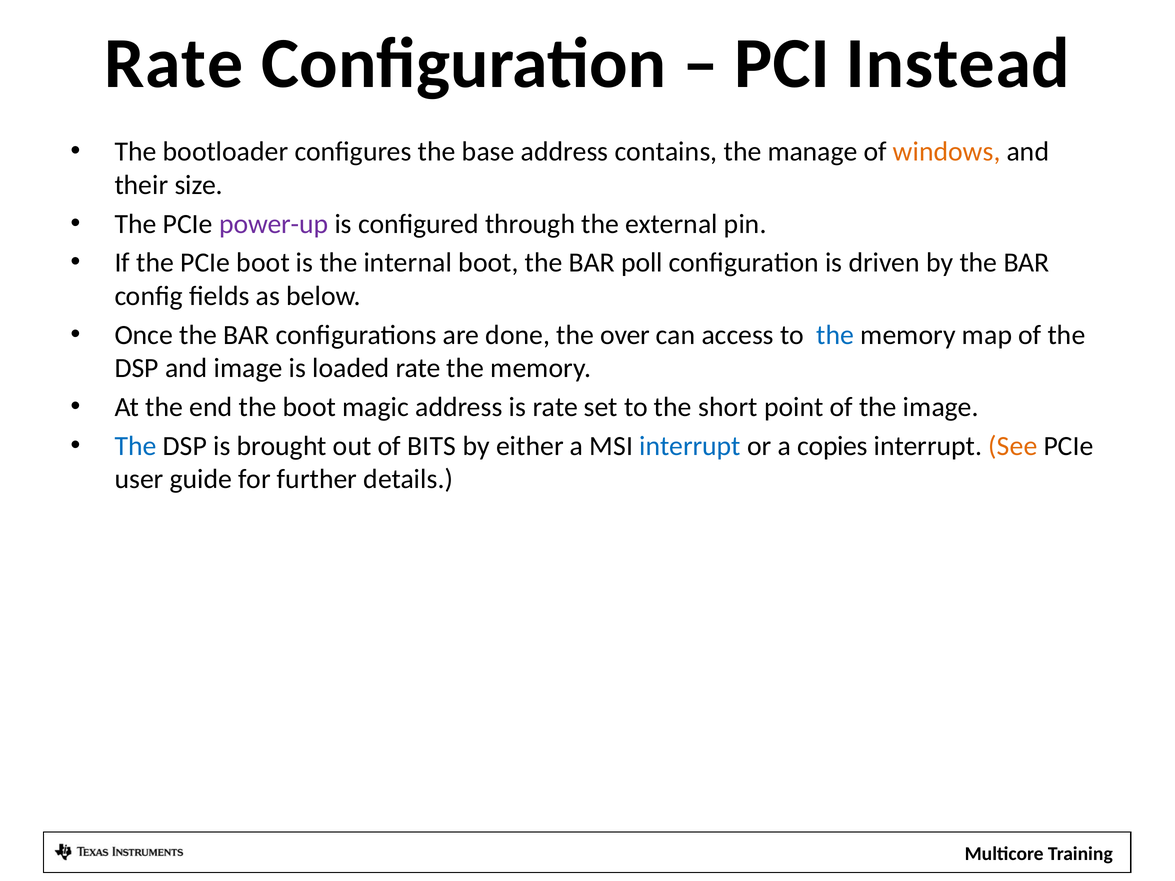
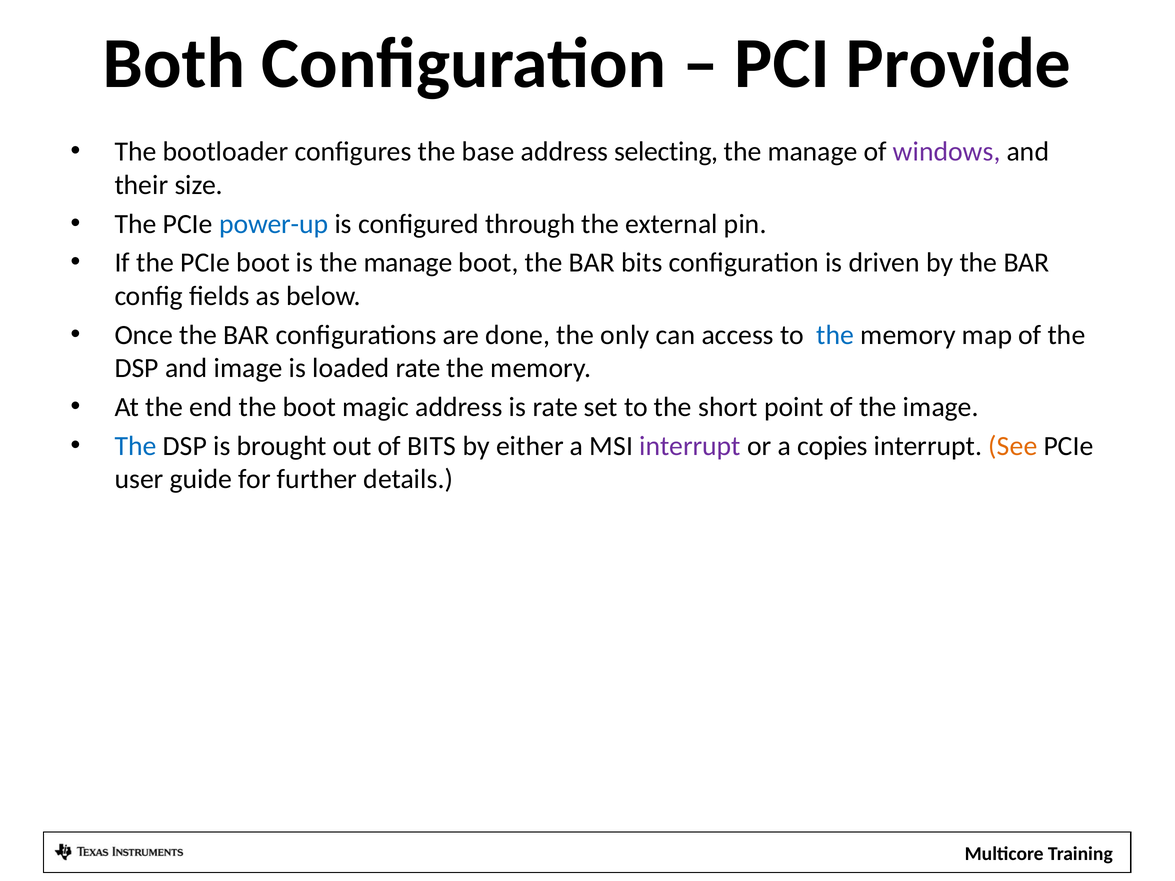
Rate at (174, 64): Rate -> Both
Instead: Instead -> Provide
contains: contains -> selecting
windows colour: orange -> purple
power-up colour: purple -> blue
is the internal: internal -> manage
BAR poll: poll -> bits
over: over -> only
interrupt at (690, 446) colour: blue -> purple
